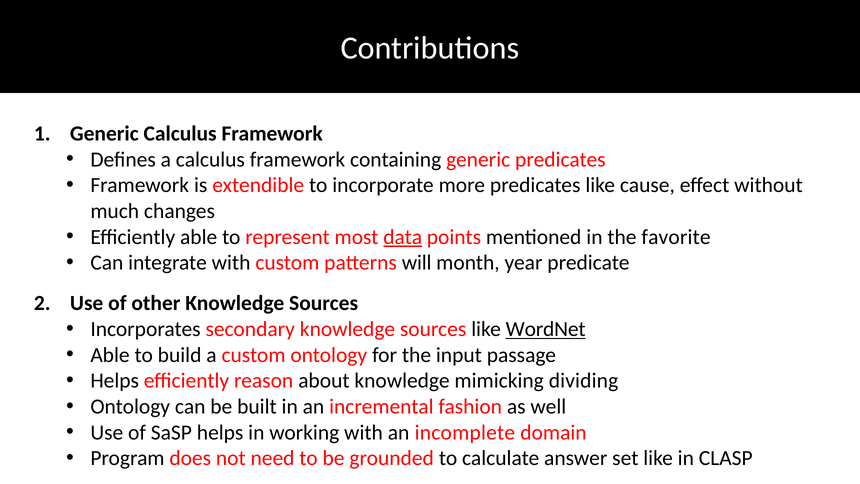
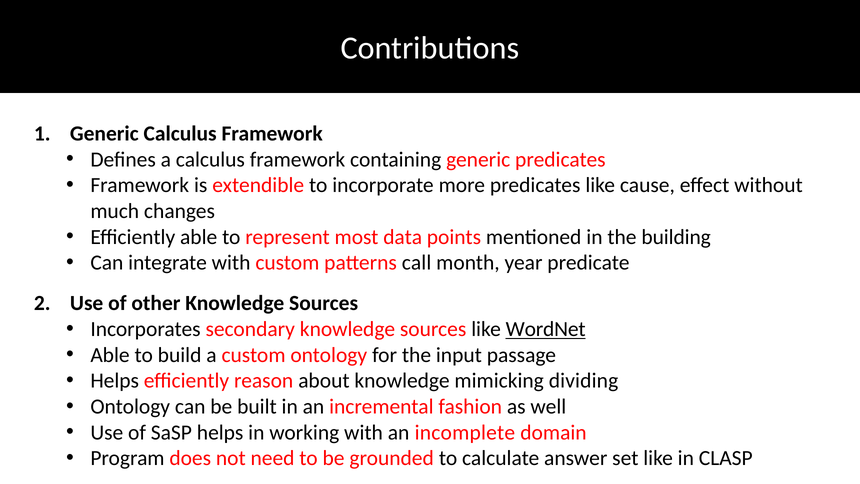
data underline: present -> none
favorite: favorite -> building
will: will -> call
